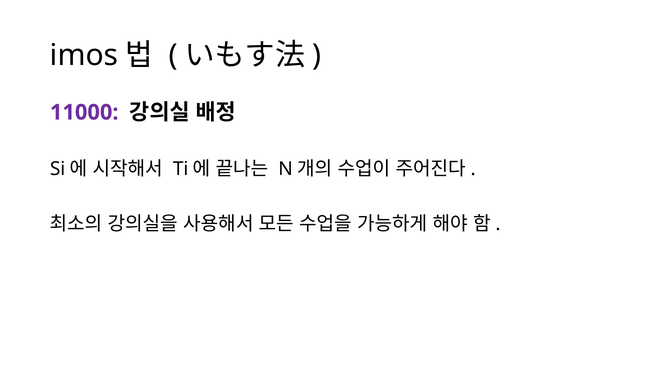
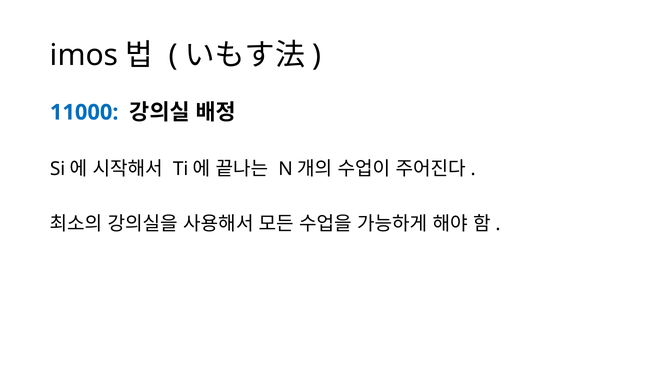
11000 colour: purple -> blue
